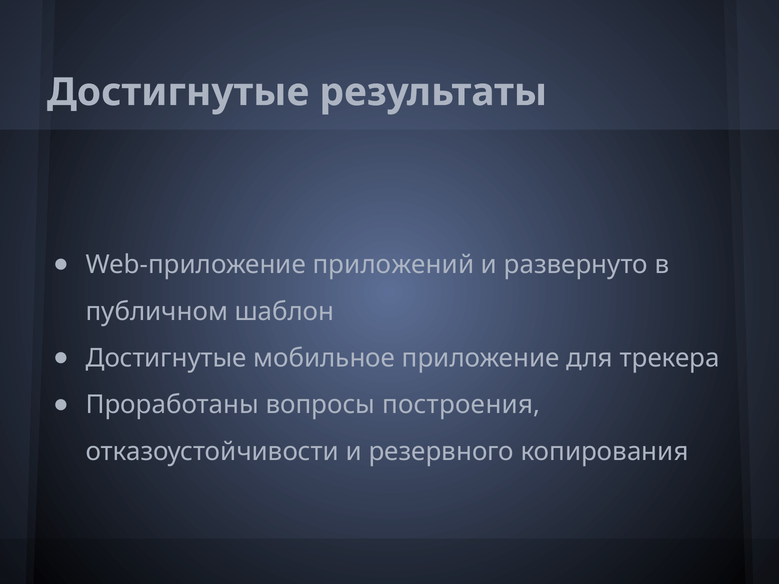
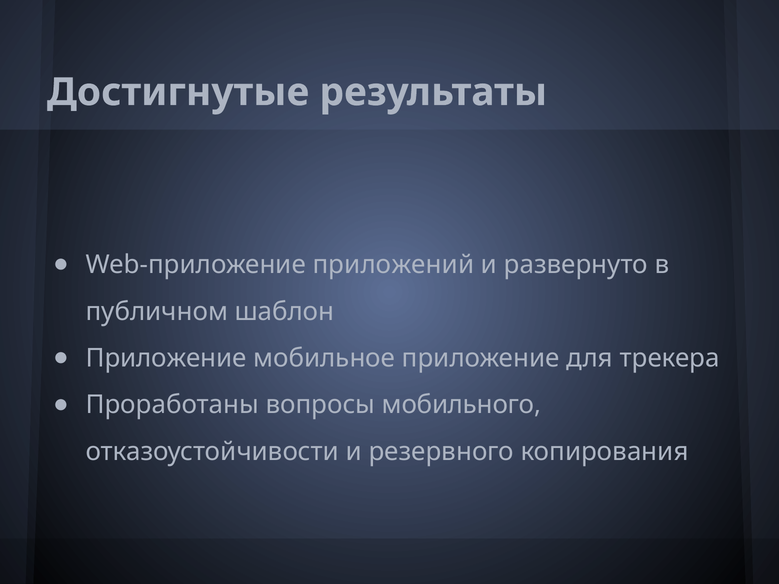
Достигнутые at (166, 358): Достигнутые -> Приложение
построения: построения -> мобильного
